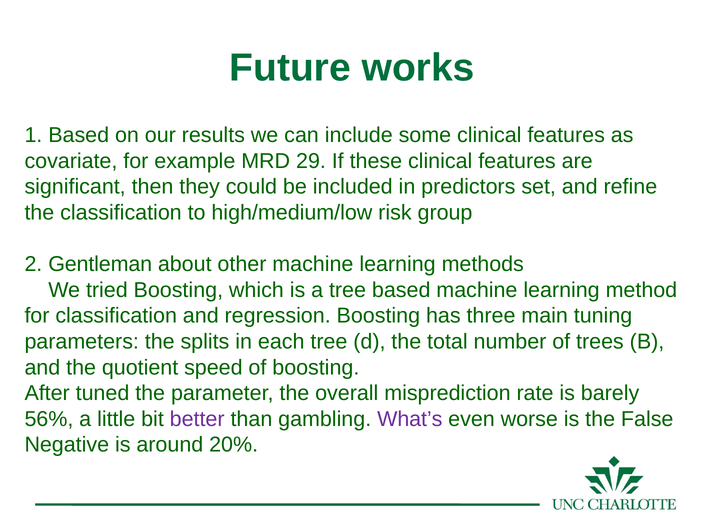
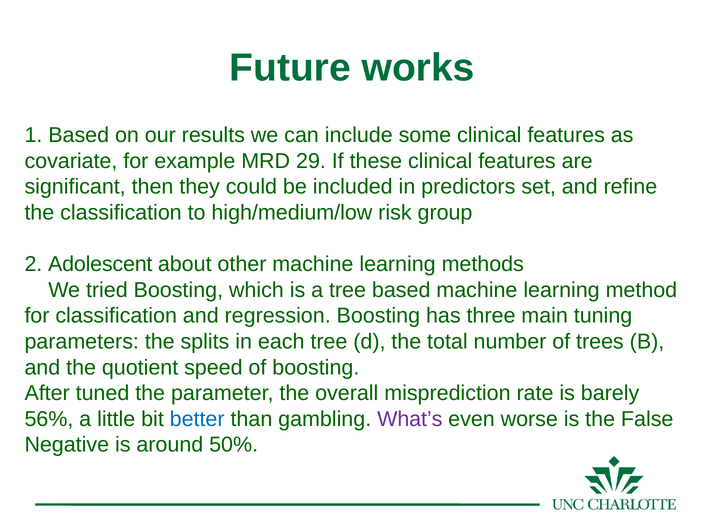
Gentleman: Gentleman -> Adolescent
better colour: purple -> blue
20%: 20% -> 50%
